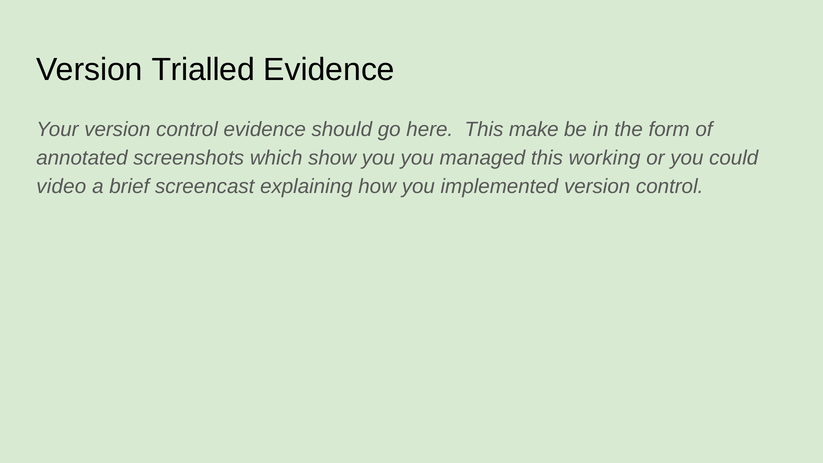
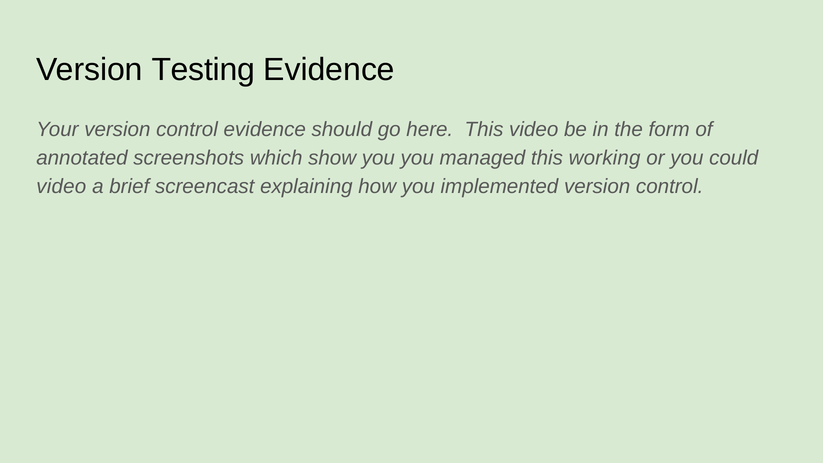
Trialled: Trialled -> Testing
This make: make -> video
